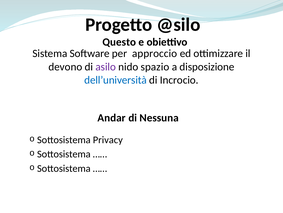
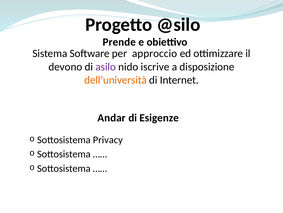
Questo: Questo -> Prende
spazio: spazio -> iscrive
dell’università colour: blue -> orange
Incrocio: Incrocio -> Internet
Nessuna: Nessuna -> Esigenze
